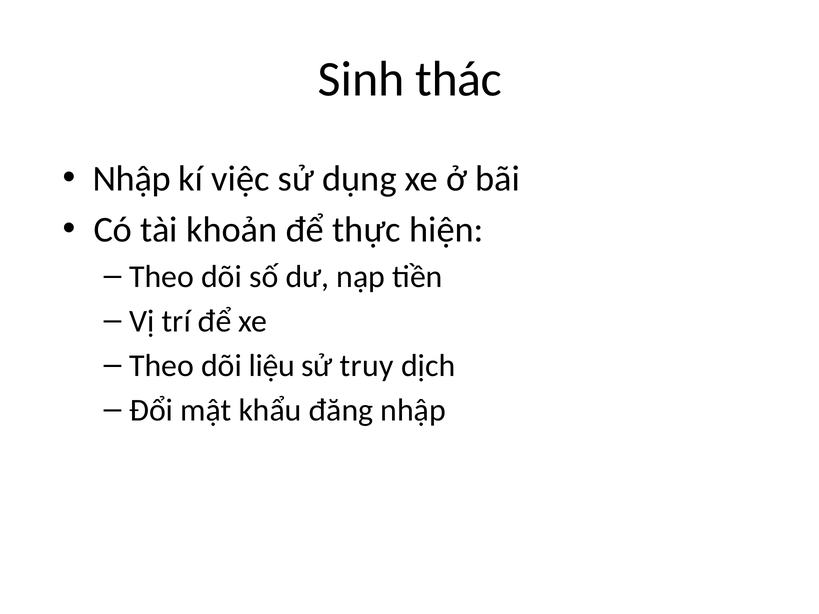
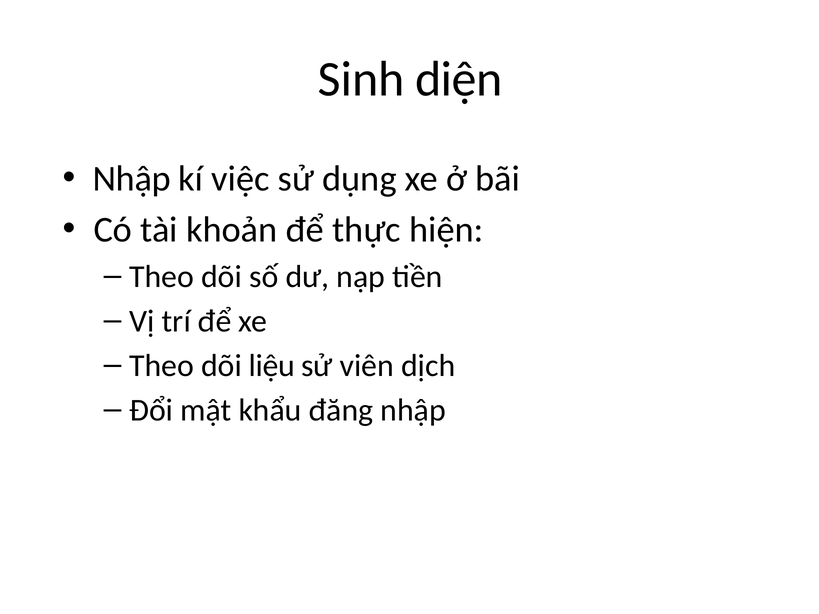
thác: thác -> diện
truy: truy -> viên
